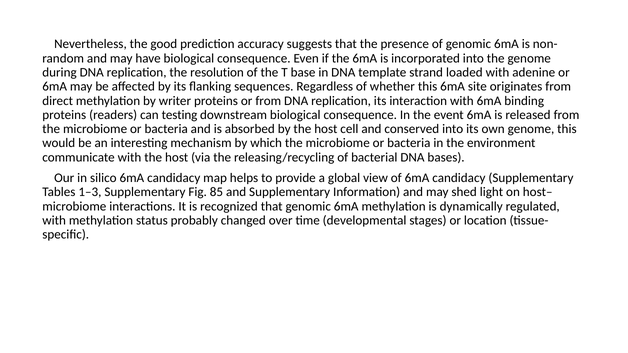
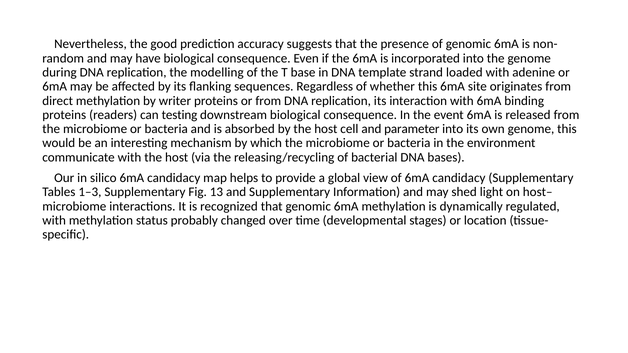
resolution: resolution -> modelling
conserved: conserved -> parameter
85: 85 -> 13
